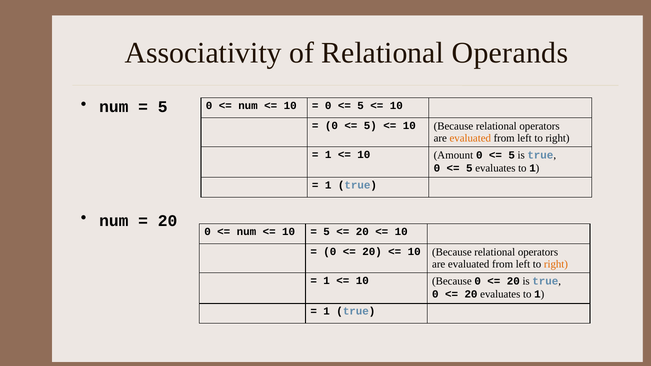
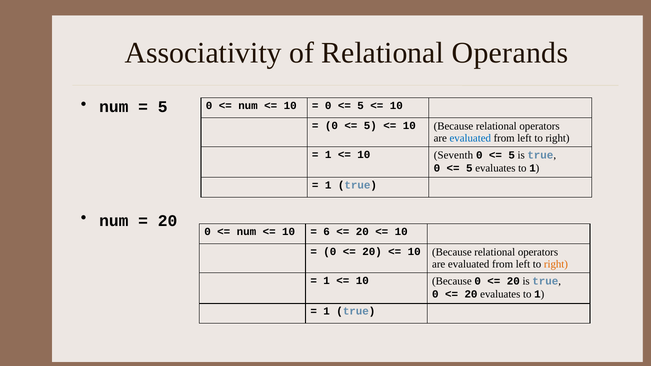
evaluated at (470, 138) colour: orange -> blue
Amount: Amount -> Seventh
5 at (327, 232): 5 -> 6
